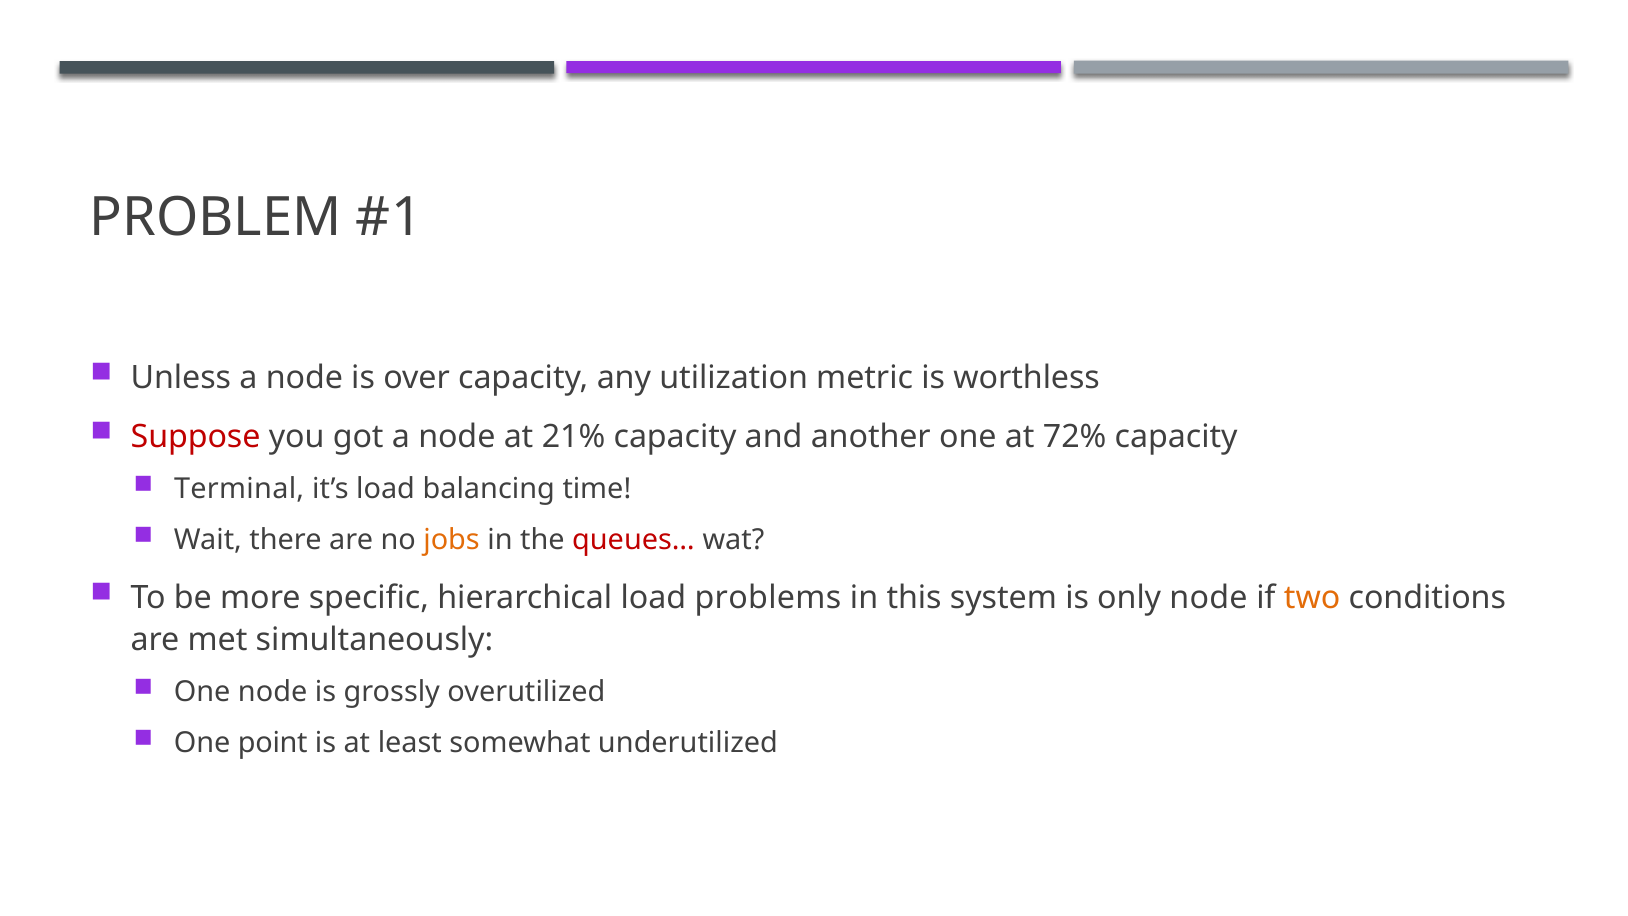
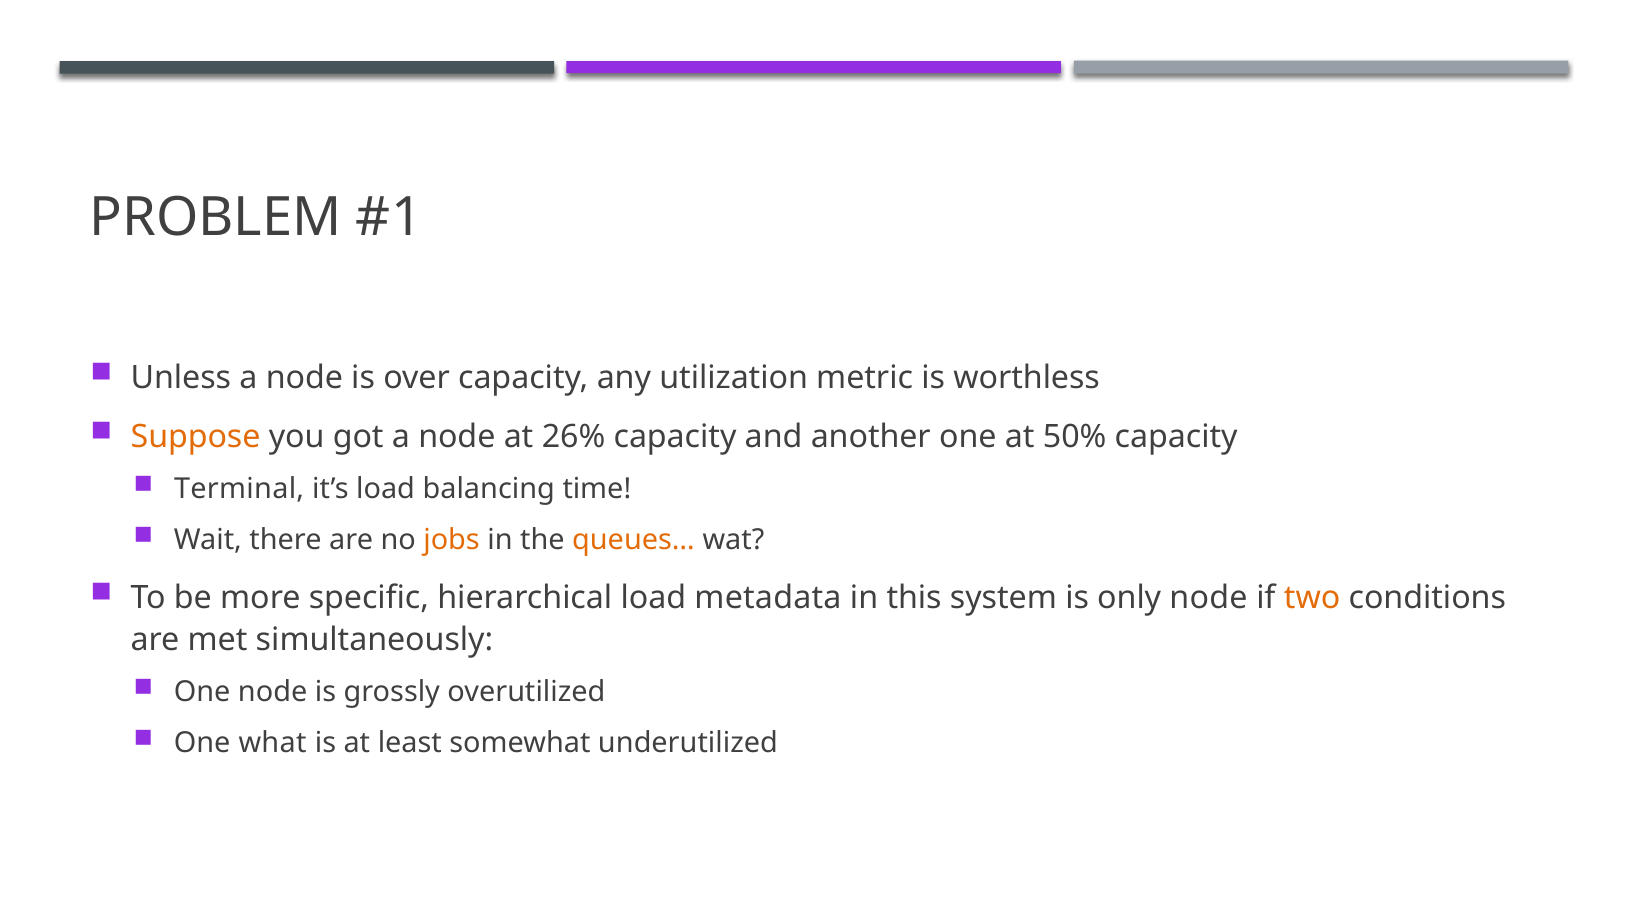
Suppose colour: red -> orange
21%: 21% -> 26%
72%: 72% -> 50%
queues… colour: red -> orange
problems: problems -> metadata
point: point -> what
